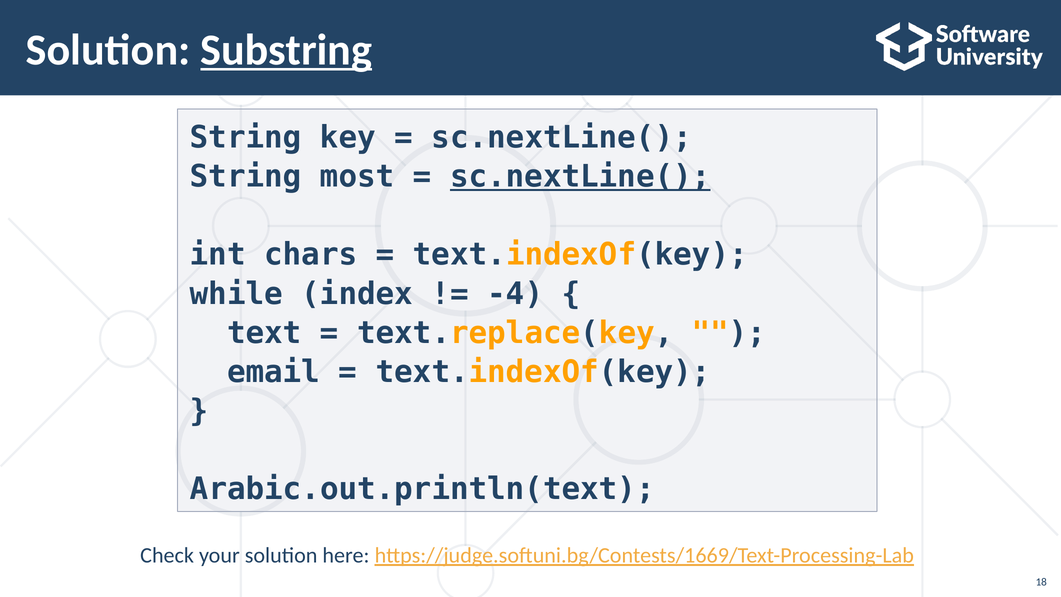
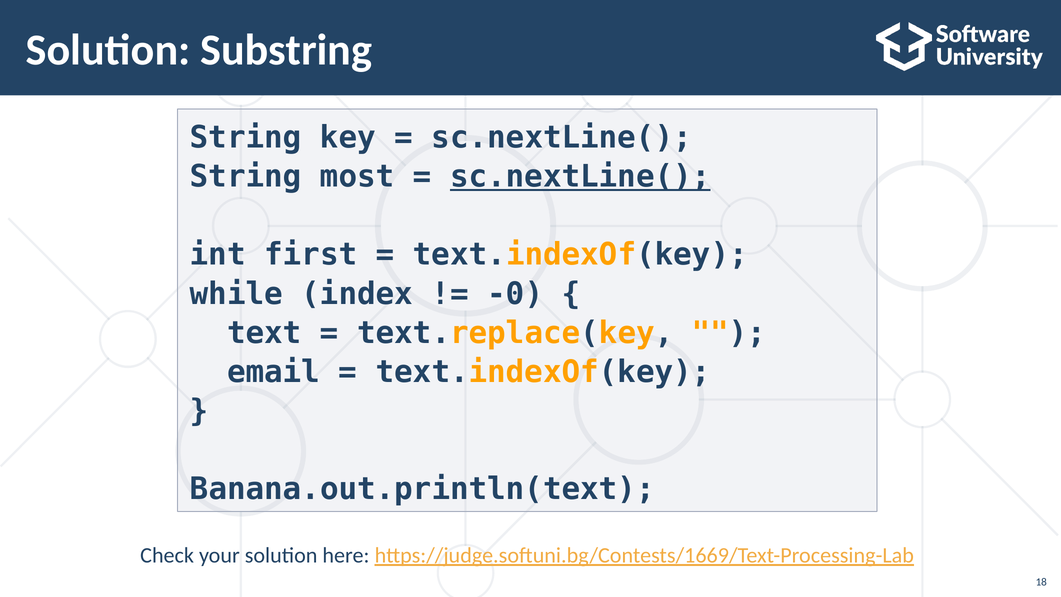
Substring underline: present -> none
chars: chars -> first
-4: -4 -> -0
Arabic.out.println(text: Arabic.out.println(text -> Banana.out.println(text
